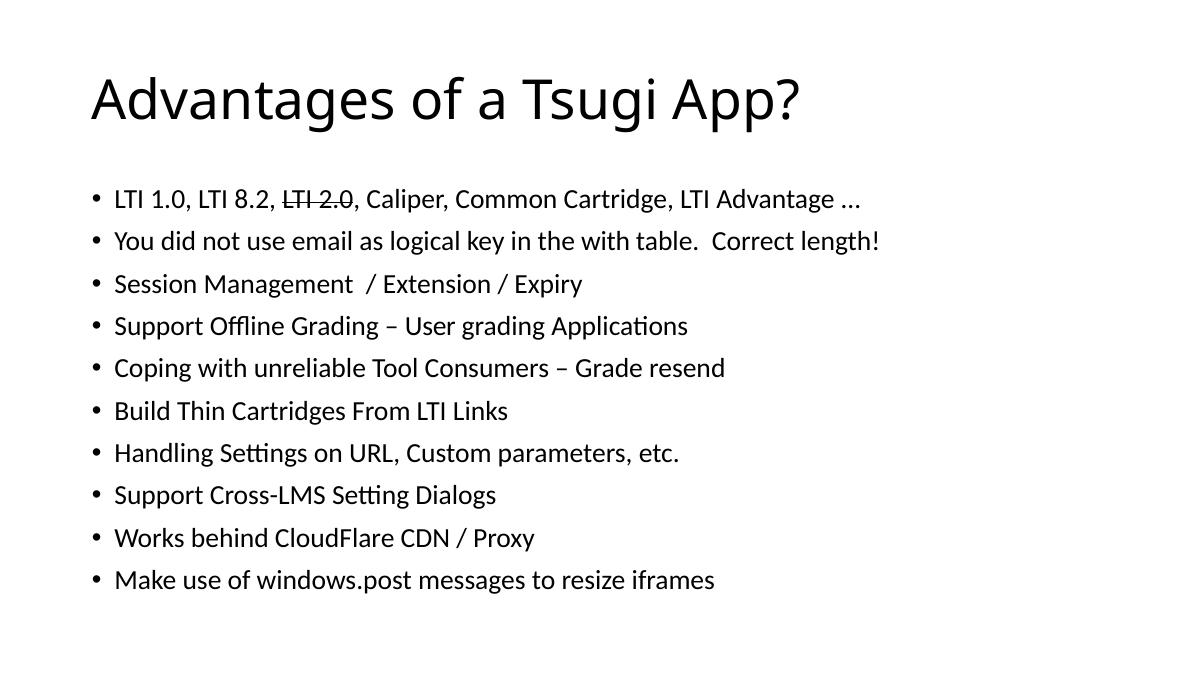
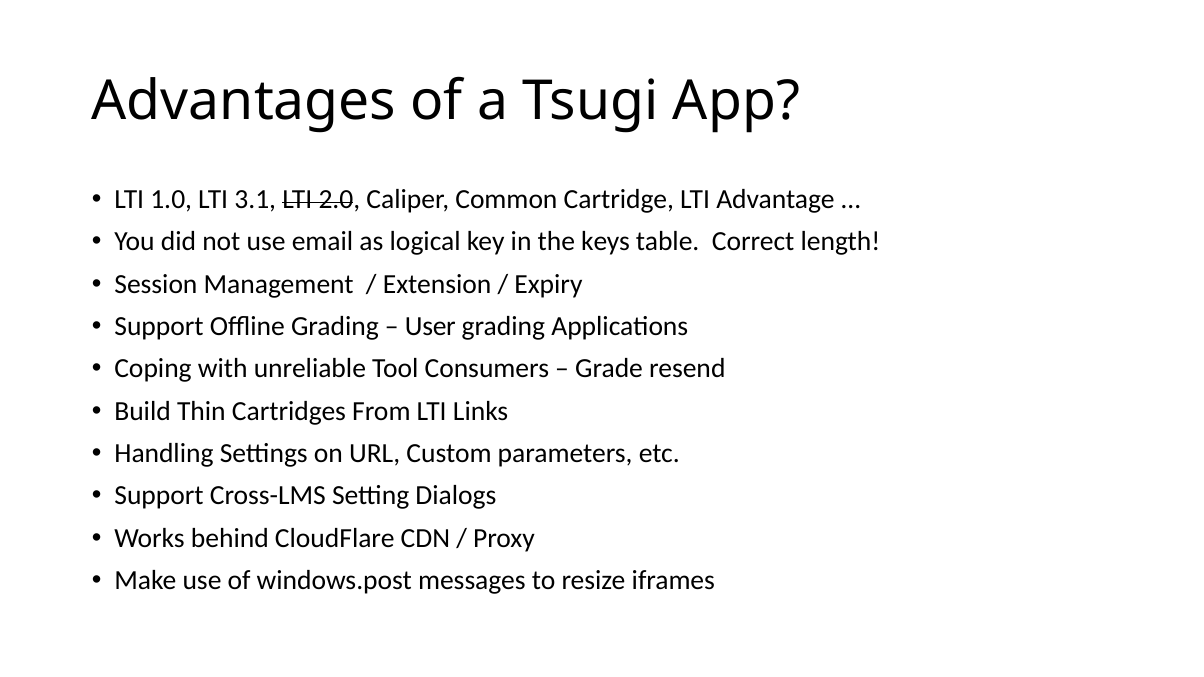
8.2: 8.2 -> 3.1
the with: with -> keys
